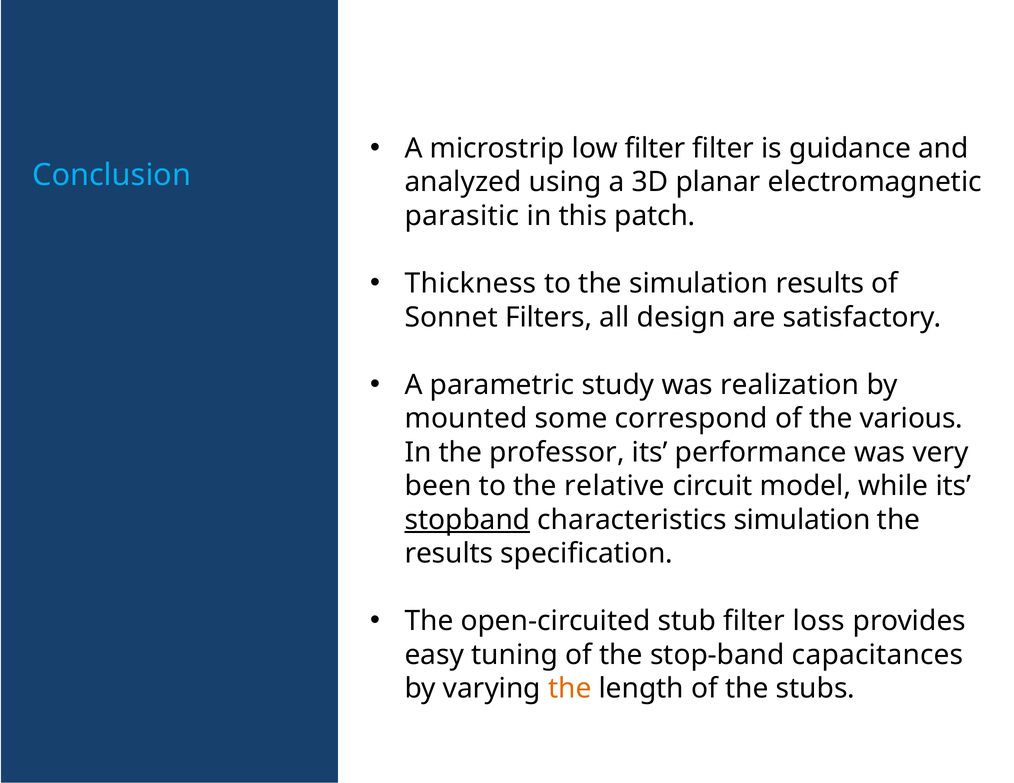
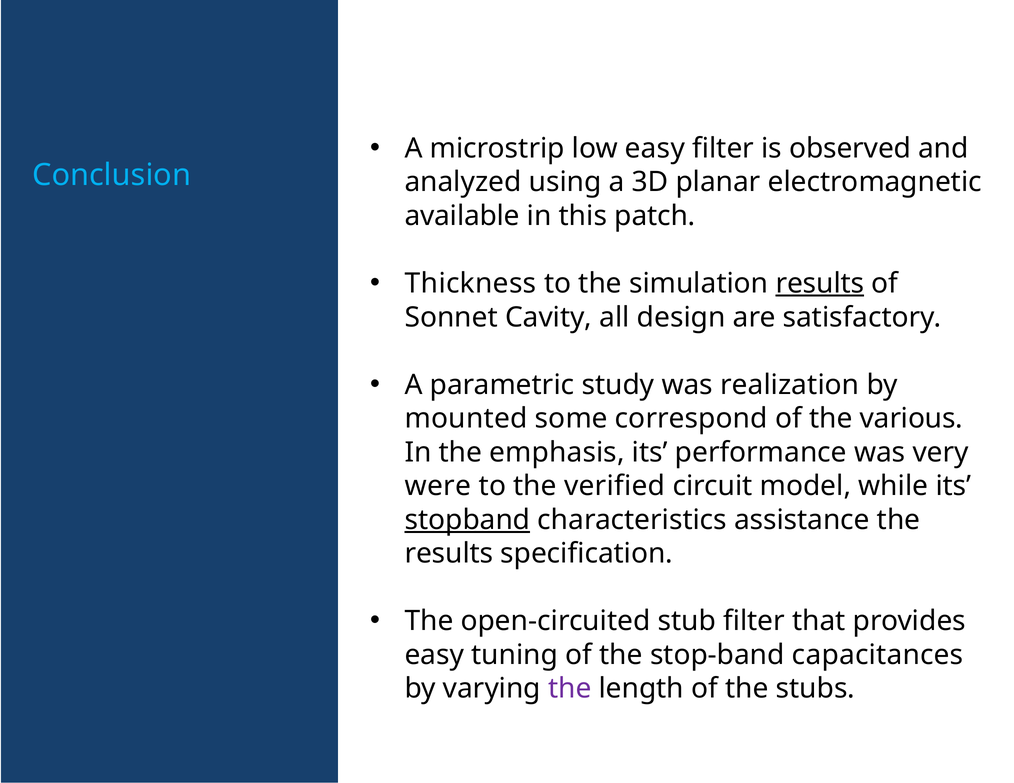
low filter: filter -> easy
guidance: guidance -> observed
parasitic: parasitic -> available
results at (820, 284) underline: none -> present
Filters: Filters -> Cavity
professor: professor -> emphasis
been: been -> were
relative: relative -> verified
characteristics simulation: simulation -> assistance
loss: loss -> that
the at (570, 689) colour: orange -> purple
